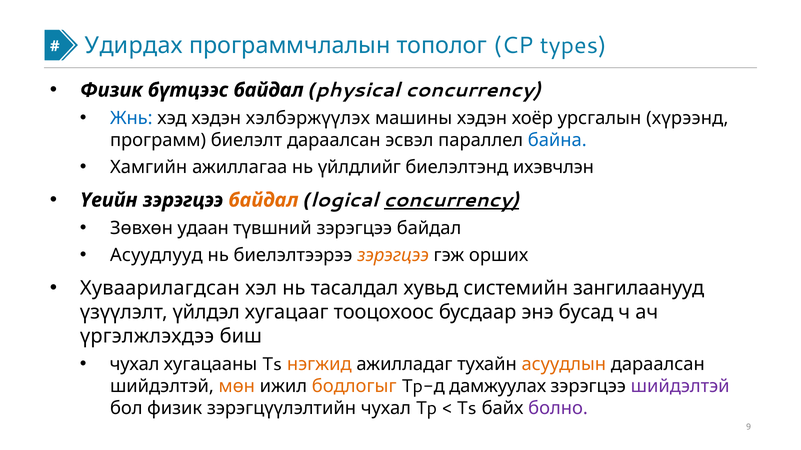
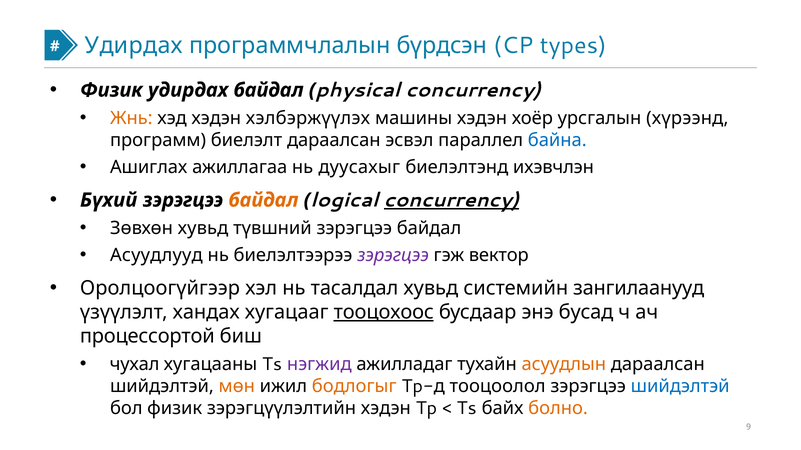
тополог: тополог -> бүрдсэн
Физик бүтцээс: бүтцээс -> удирдах
Жнь colour: blue -> orange
Хамгийн: Хамгийн -> Ашиглах
үйлдлийг: үйлдлийг -> дуусахыг
Үеийн: Үеийн -> Бүхий
Зөвхөн удаан: удаан -> хувьд
зэрэгцээ at (393, 255) colour: orange -> purple
орших: орших -> вектор
Хуваарилагдсан: Хуваарилагдсан -> Оролцоогүйгээр
үйлдэл: үйлдэл -> хандах
тооцохоос underline: none -> present
үргэлжлэхдээ: үргэлжлэхдээ -> процессортой
нэгжид colour: orange -> purple
дамжуулах: дамжуулах -> тооцоолол
шийдэлтэй at (680, 386) colour: purple -> blue
зэрэгцүүлэлтийн чухал: чухал -> хэдэн
болно colour: purple -> orange
